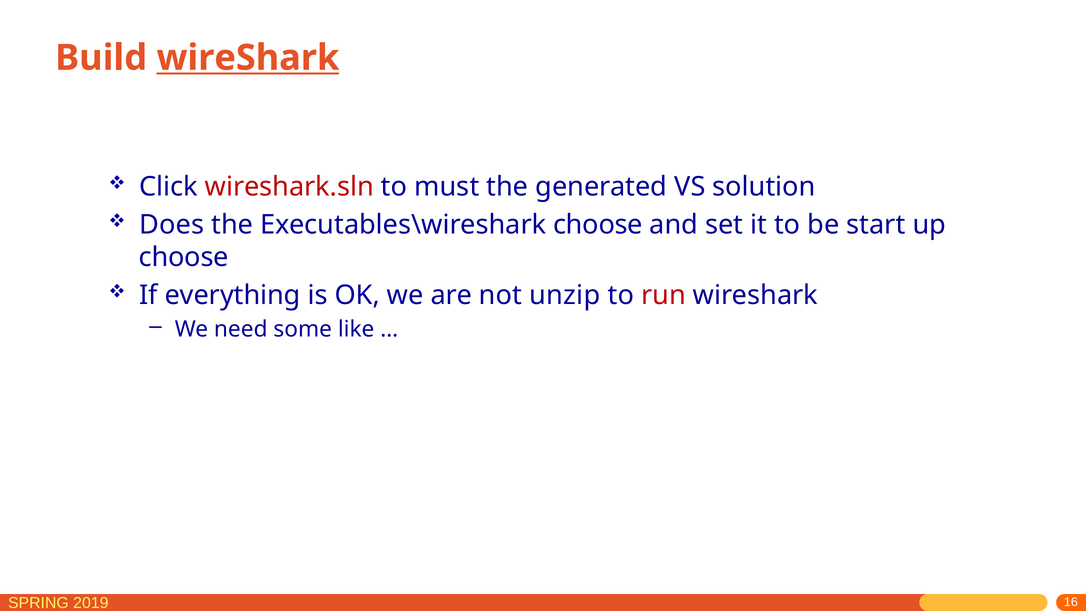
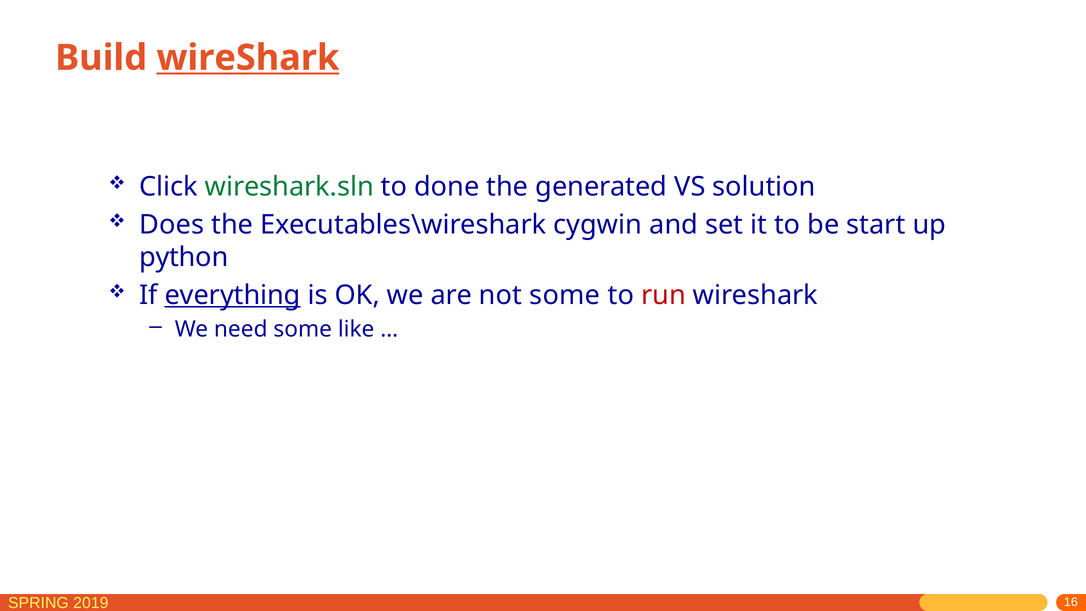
wireshark.sln colour: red -> green
must: must -> done
Executables\wireshark choose: choose -> cygwin
choose at (184, 257): choose -> python
everything underline: none -> present
not unzip: unzip -> some
